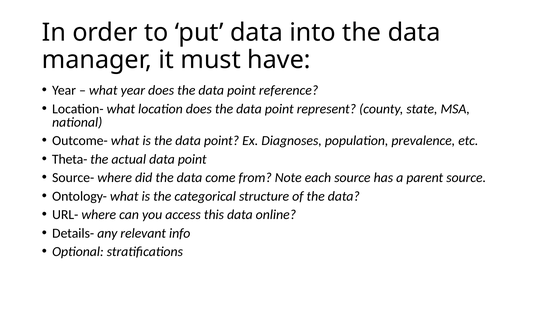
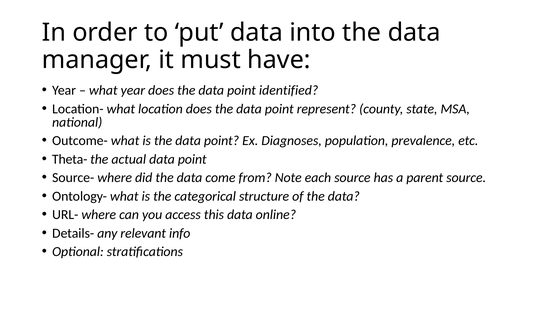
reference: reference -> identified
